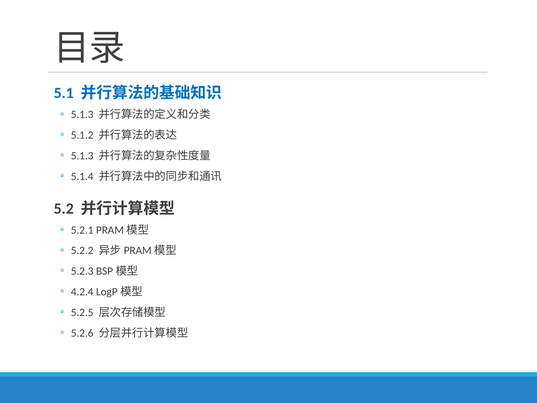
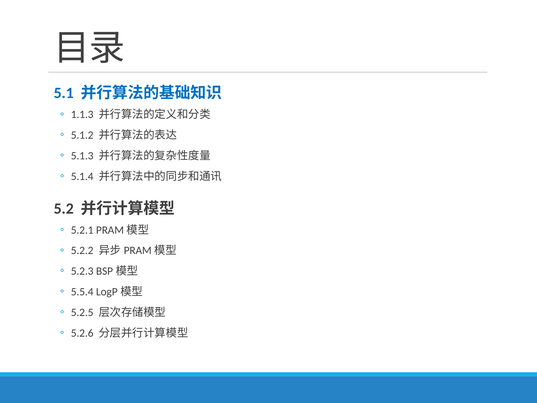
5.1.3 at (82, 115): 5.1.3 -> 1.1.3
4.2.4: 4.2.4 -> 5.5.4
